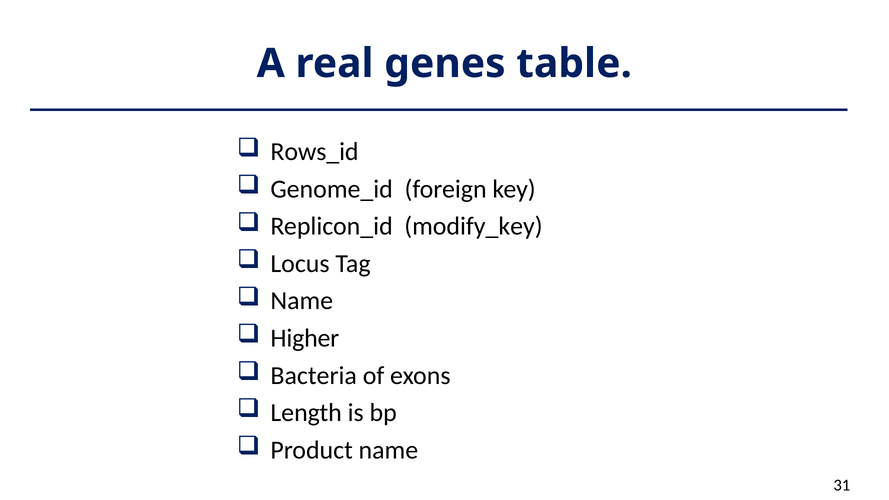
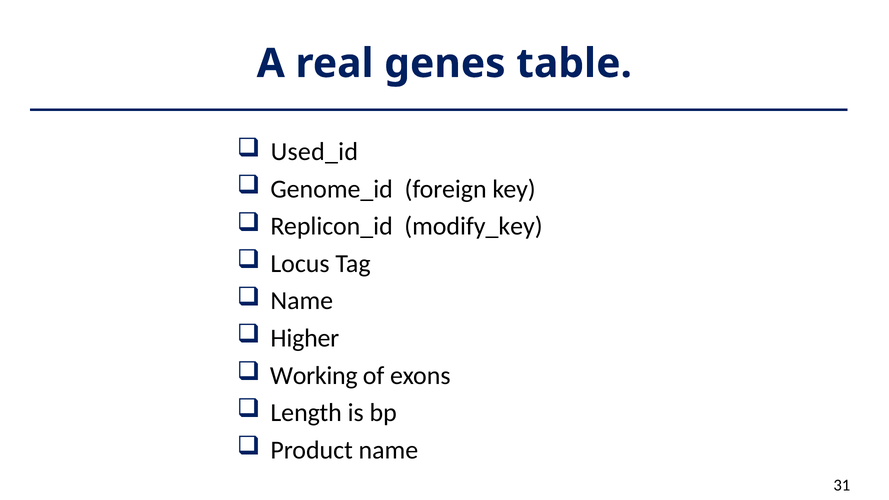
Rows_id: Rows_id -> Used_id
Bacteria: Bacteria -> Working
